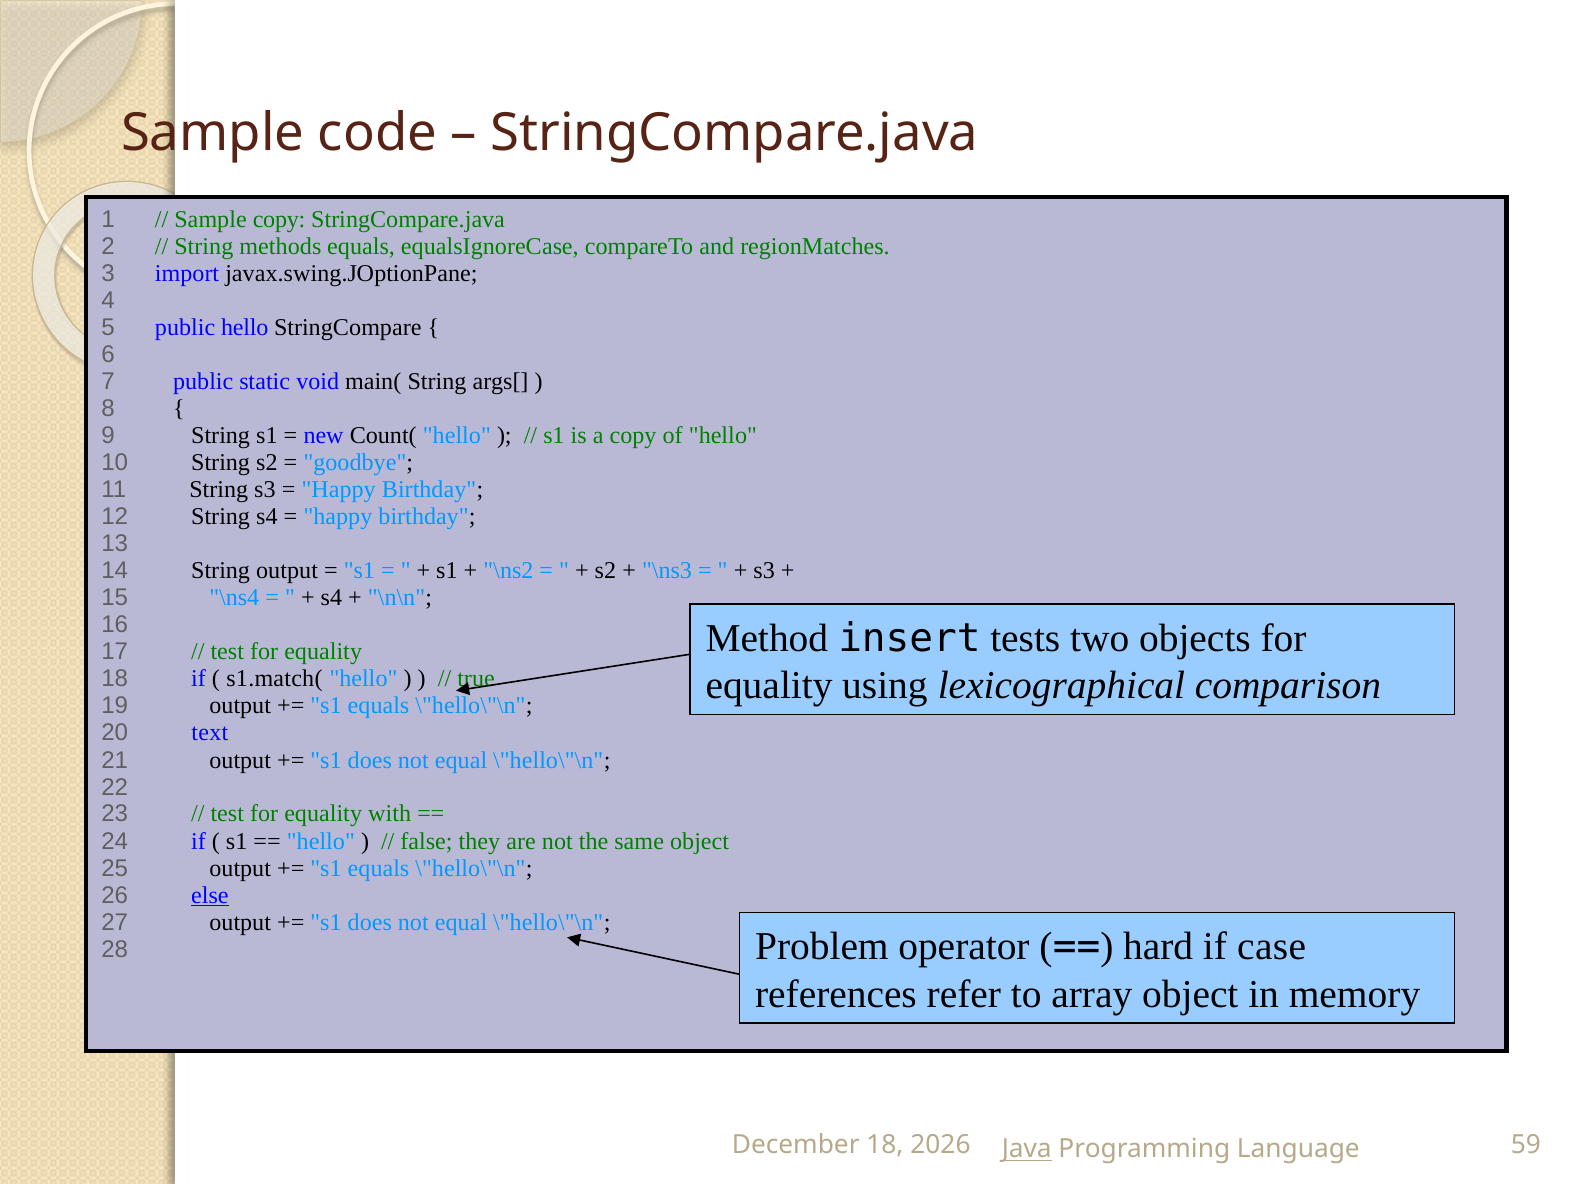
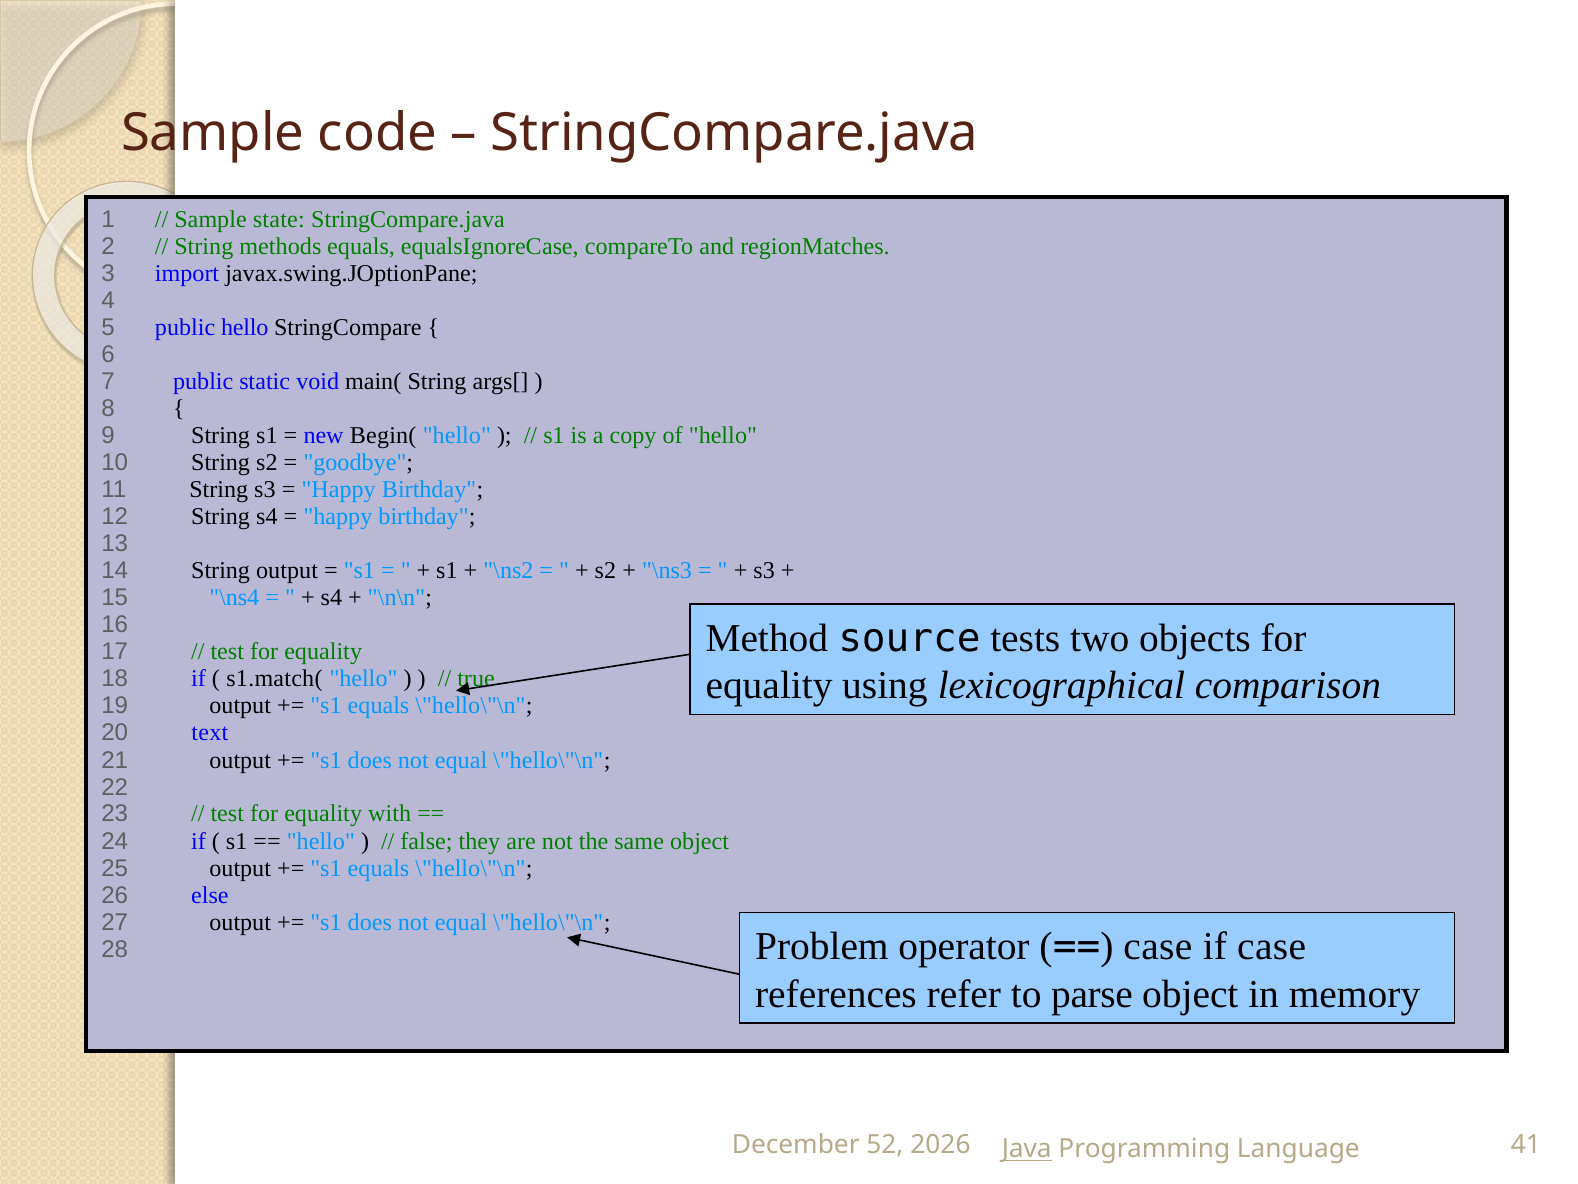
Sample copy: copy -> state
Count(: Count( -> Begin(
insert: insert -> source
else underline: present -> none
hard at (1158, 946): hard -> case
array: array -> parse
18 at (885, 1144): 18 -> 52
59: 59 -> 41
